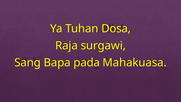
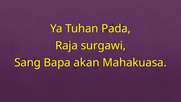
Dosa: Dosa -> Pada
pada: pada -> akan
